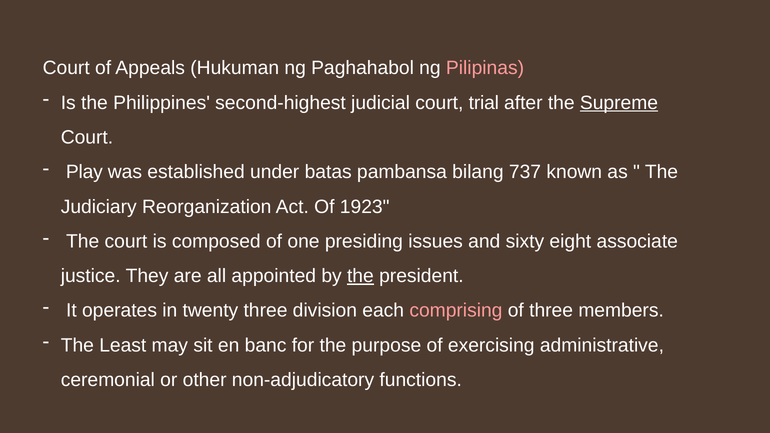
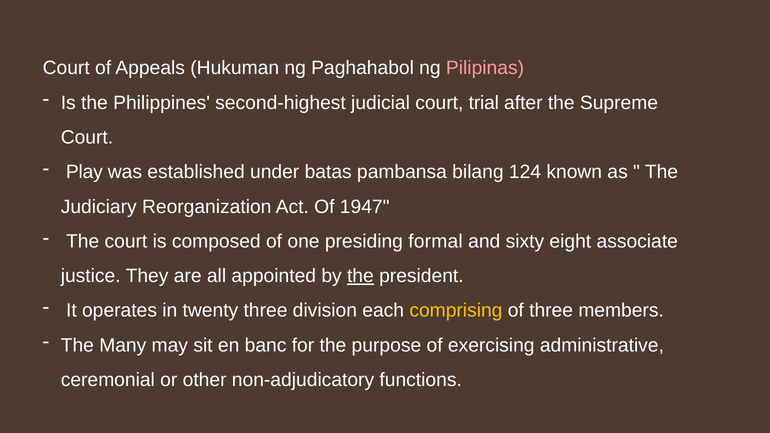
Supreme underline: present -> none
737: 737 -> 124
1923: 1923 -> 1947
issues: issues -> formal
comprising colour: pink -> yellow
Least: Least -> Many
